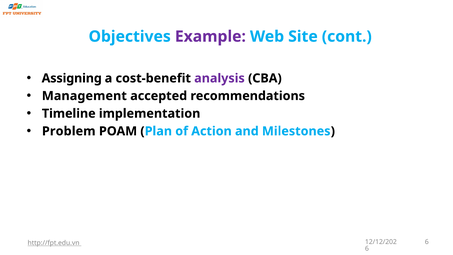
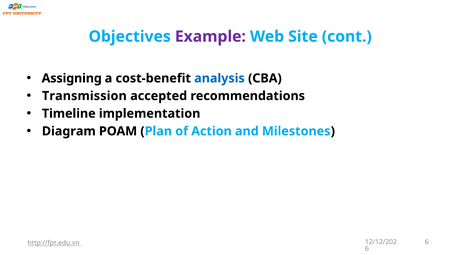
analysis colour: purple -> blue
Management: Management -> Transmission
Problem: Problem -> Diagram
